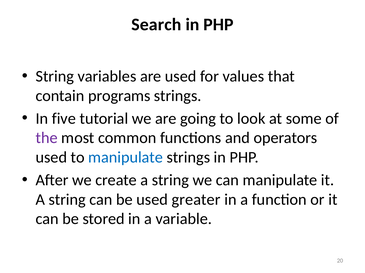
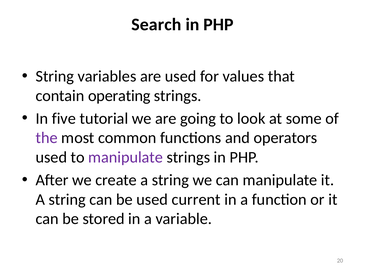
programs: programs -> operating
manipulate at (126, 158) colour: blue -> purple
greater: greater -> current
